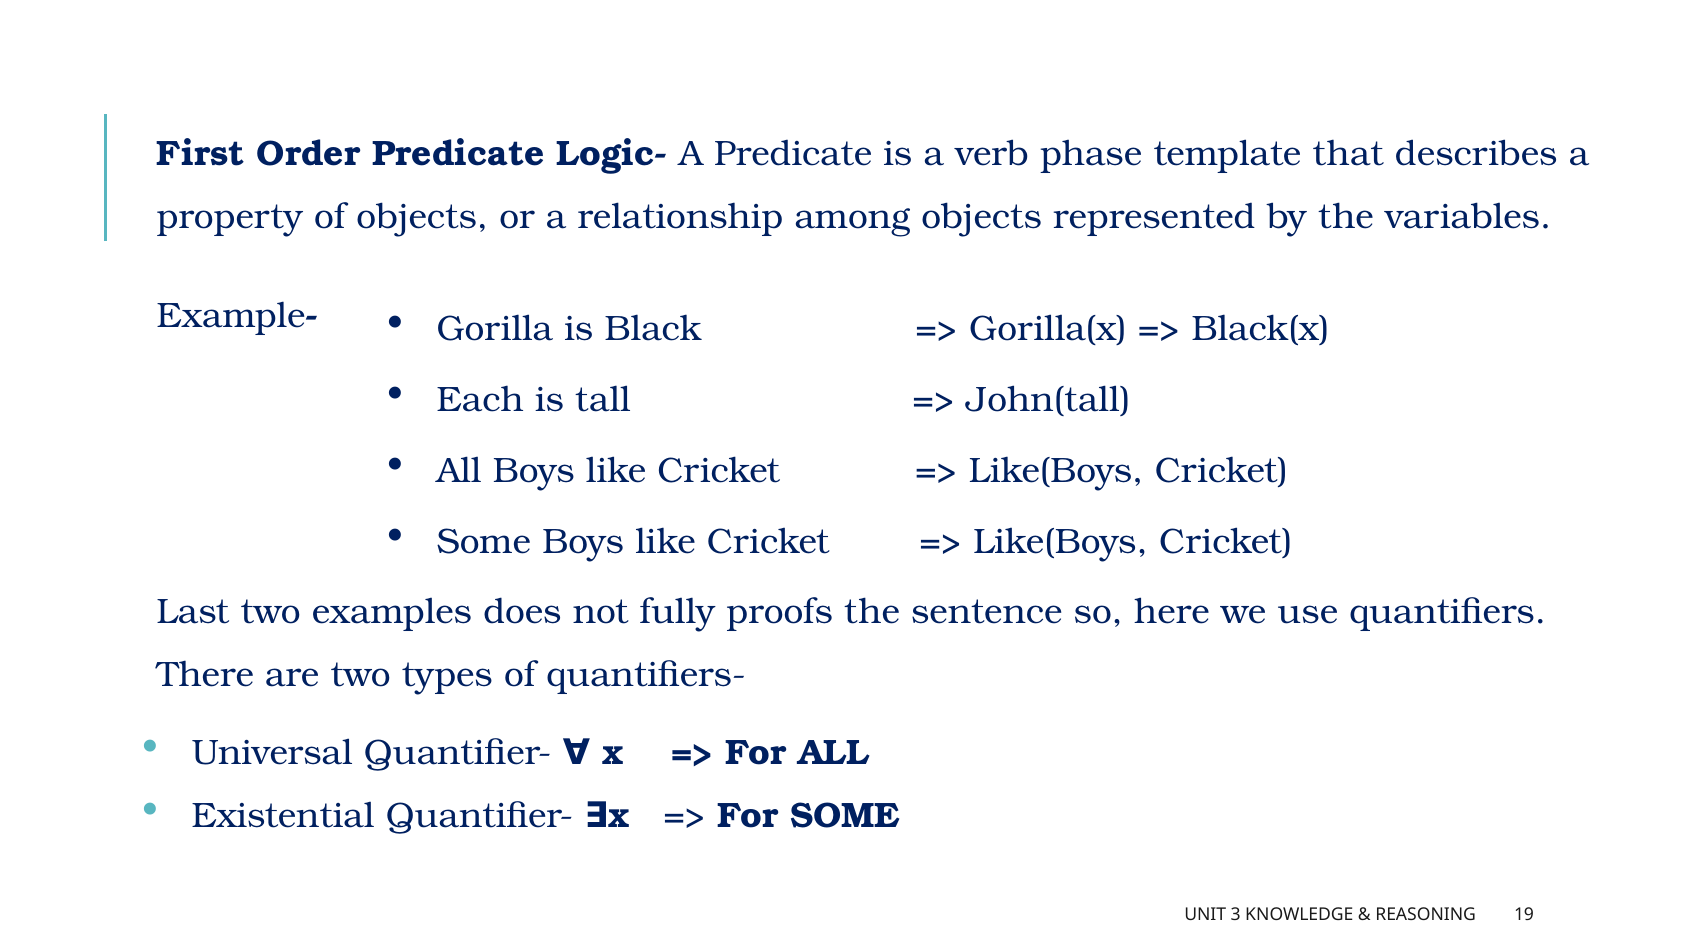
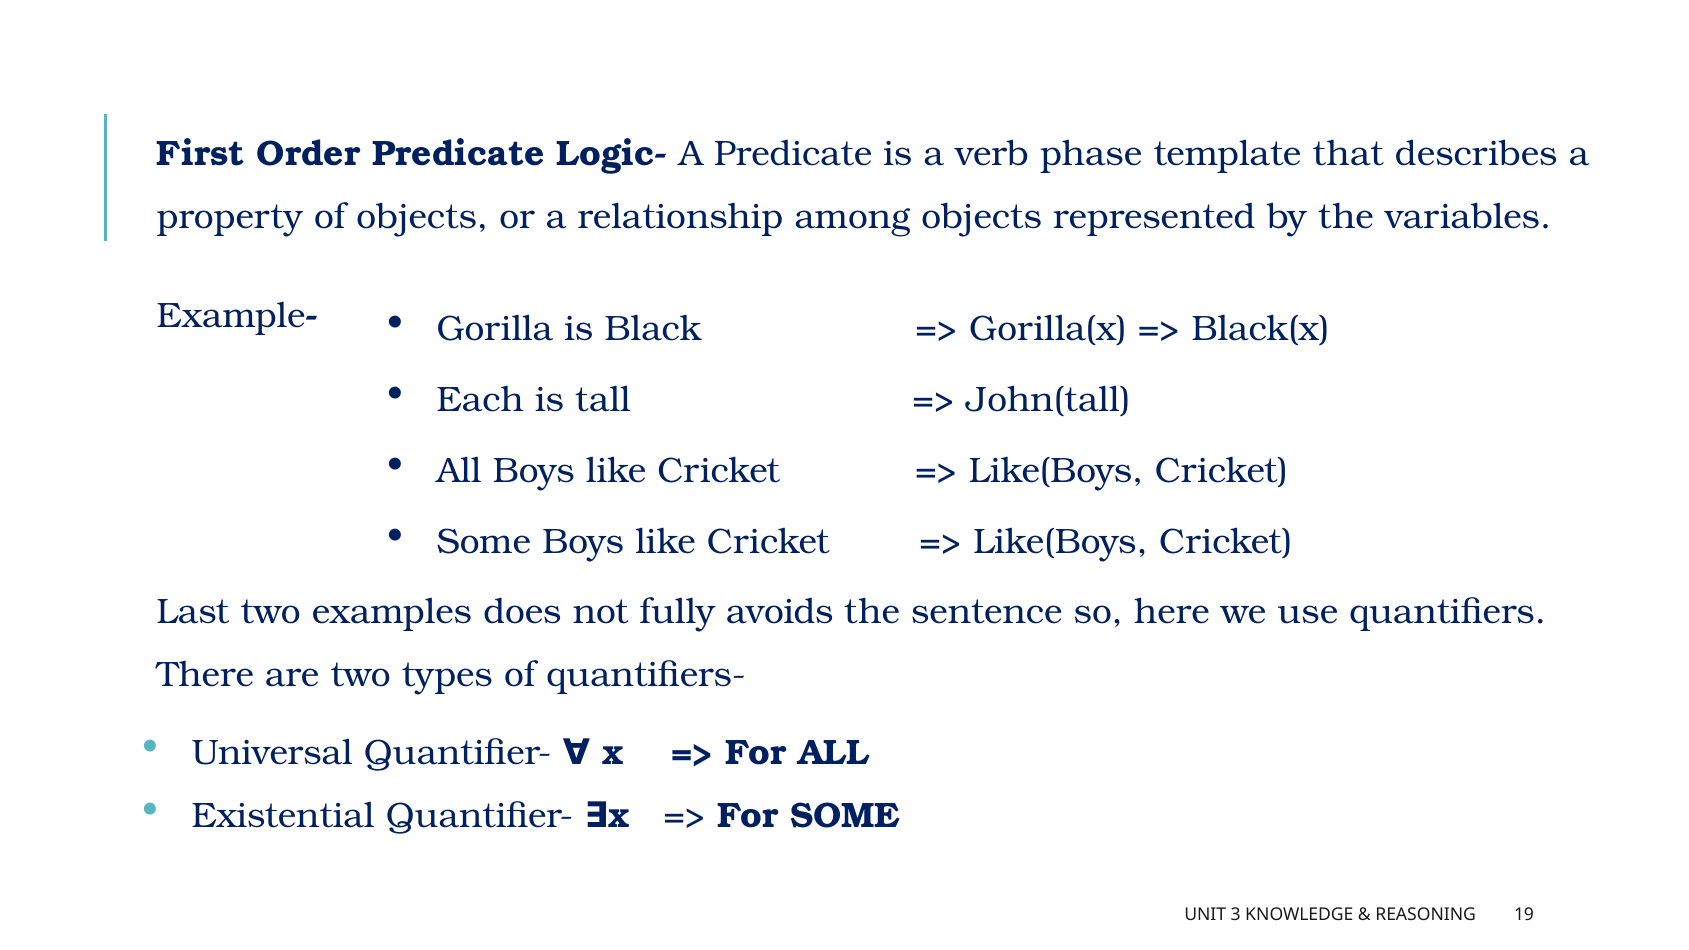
proofs: proofs -> avoids
